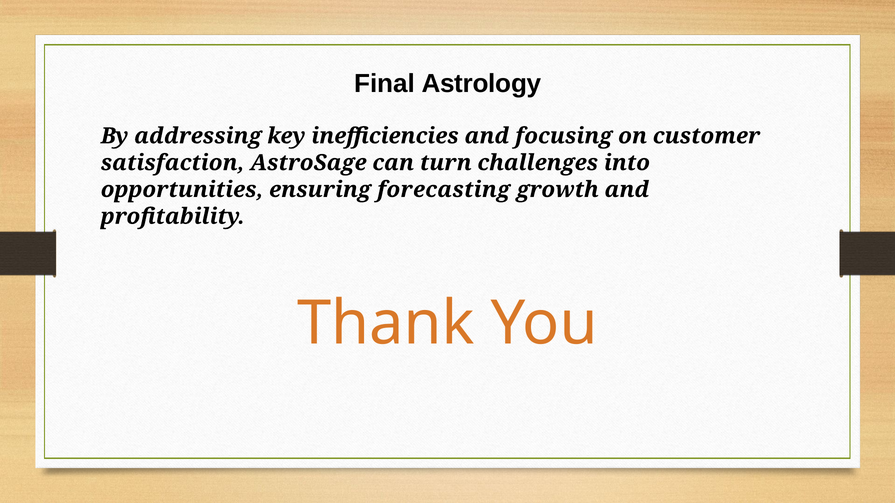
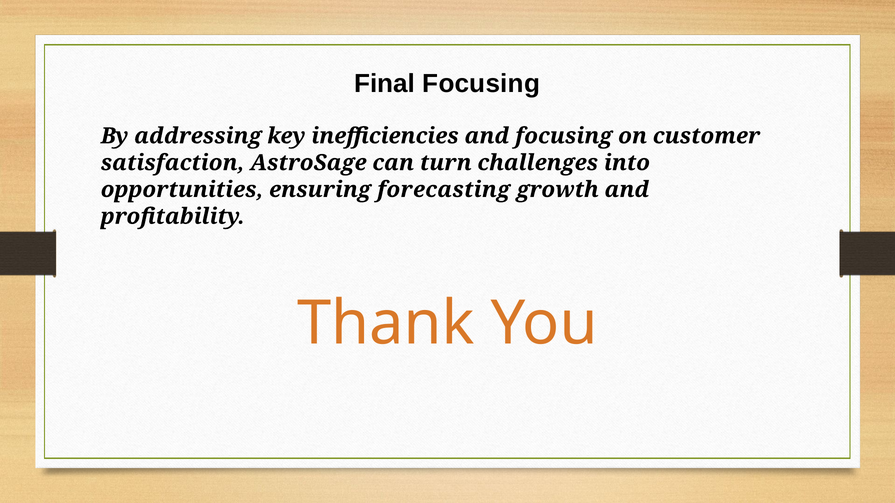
Final Astrology: Astrology -> Focusing
